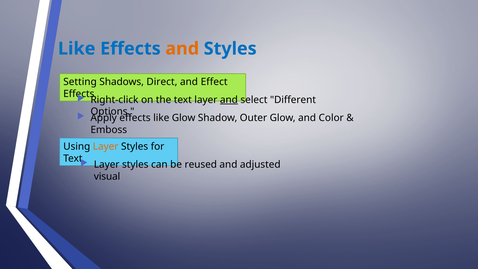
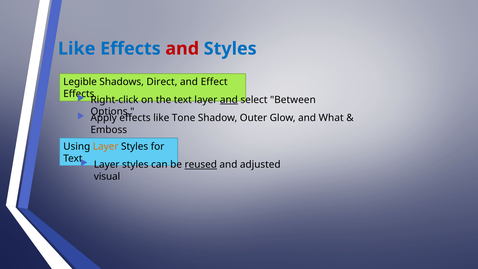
and at (182, 49) colour: orange -> red
Setting: Setting -> Legible
Different: Different -> Between
like Glow: Glow -> Tone
Color: Color -> What
reused underline: none -> present
